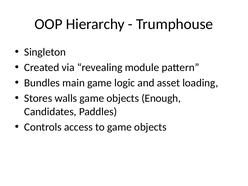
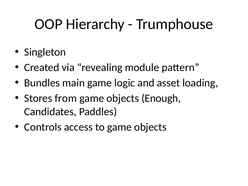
walls: walls -> from
